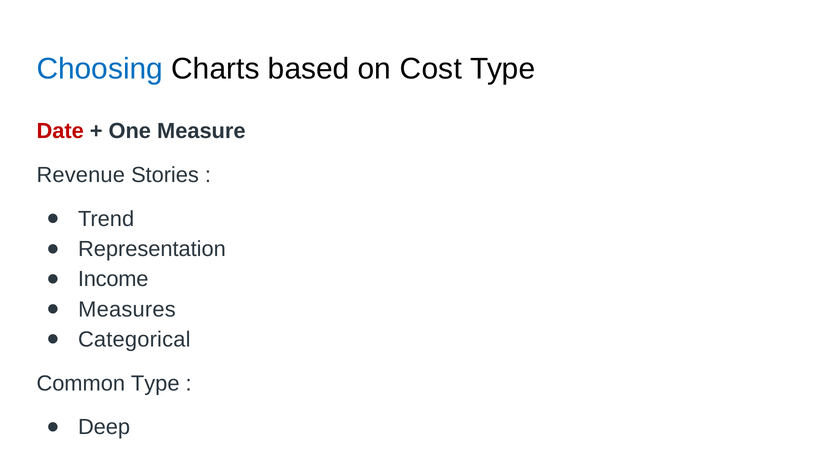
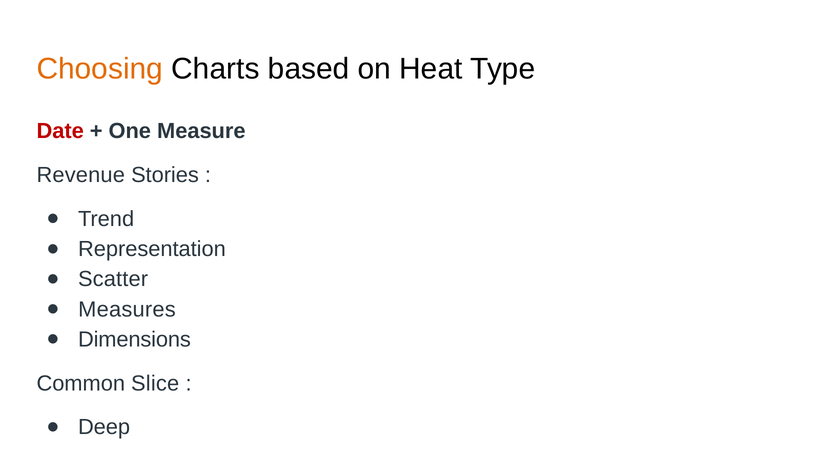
Choosing colour: blue -> orange
Cost: Cost -> Heat
Income: Income -> Scatter
Categorical: Categorical -> Dimensions
Common Type: Type -> Slice
